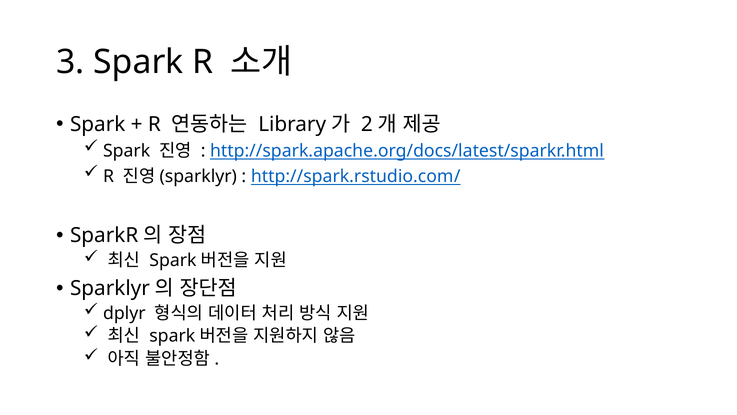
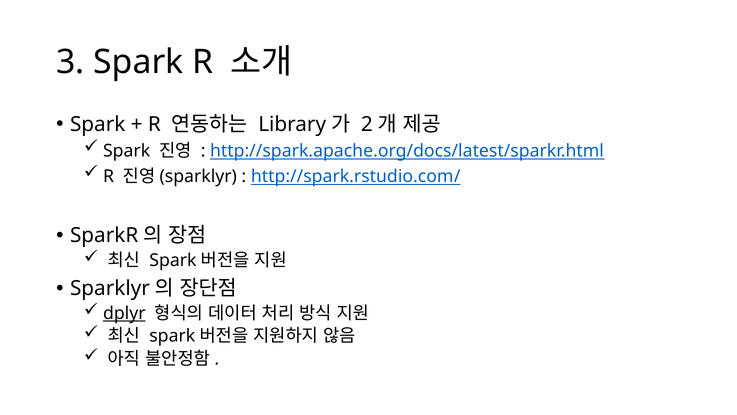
dplyr underline: none -> present
